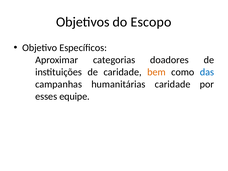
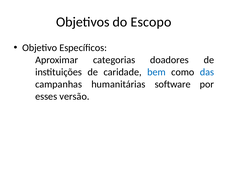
bem colour: orange -> blue
humanitárias caridade: caridade -> software
equipe: equipe -> versão
